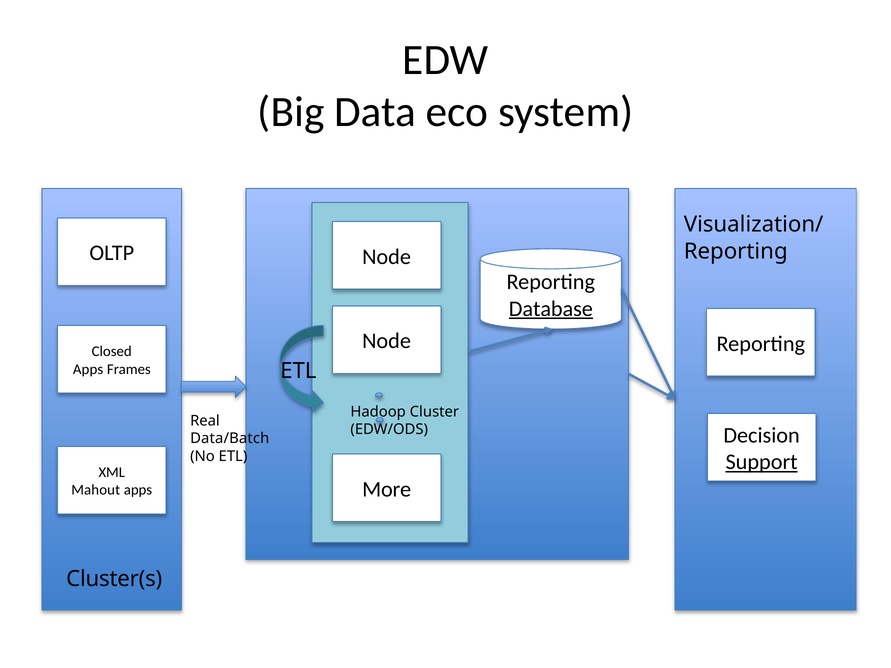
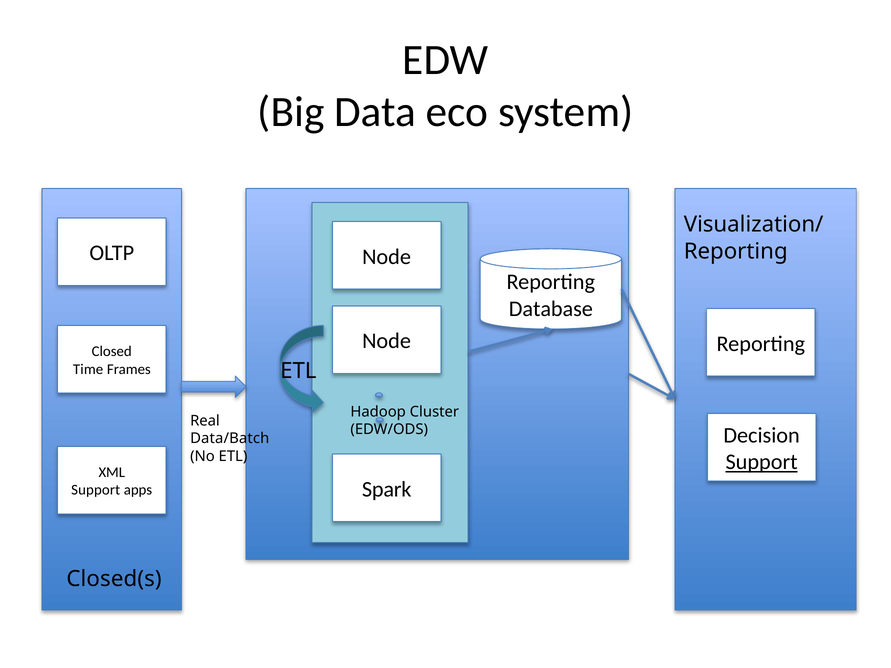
Database underline: present -> none
Apps at (88, 369): Apps -> Time
More: More -> Spark
Mahout at (96, 490): Mahout -> Support
Cluster(s: Cluster(s -> Closed(s
